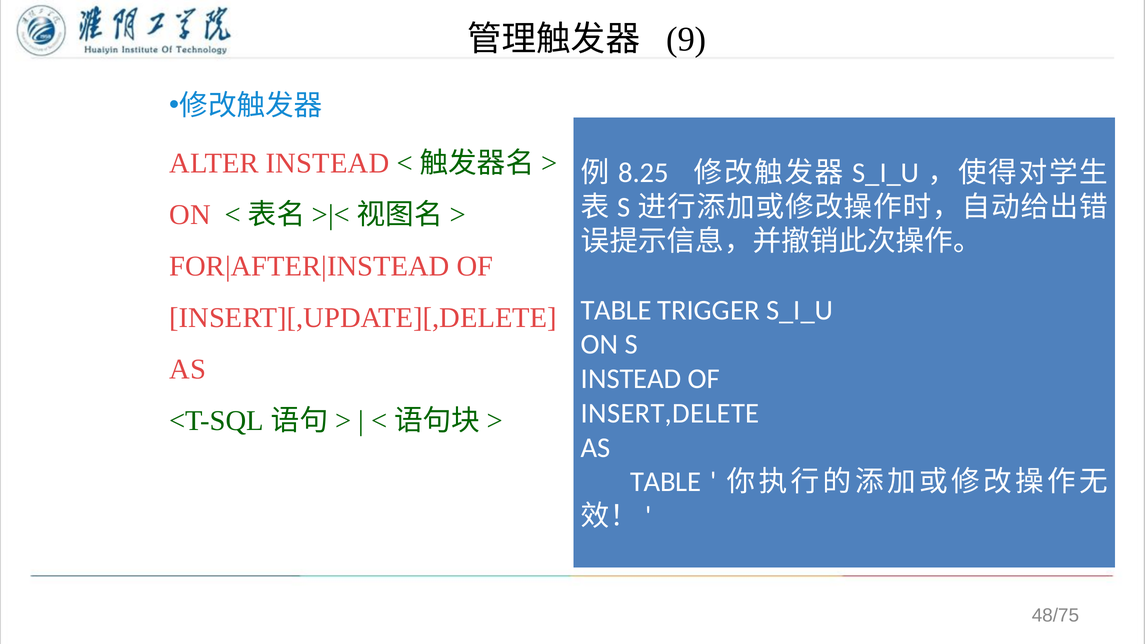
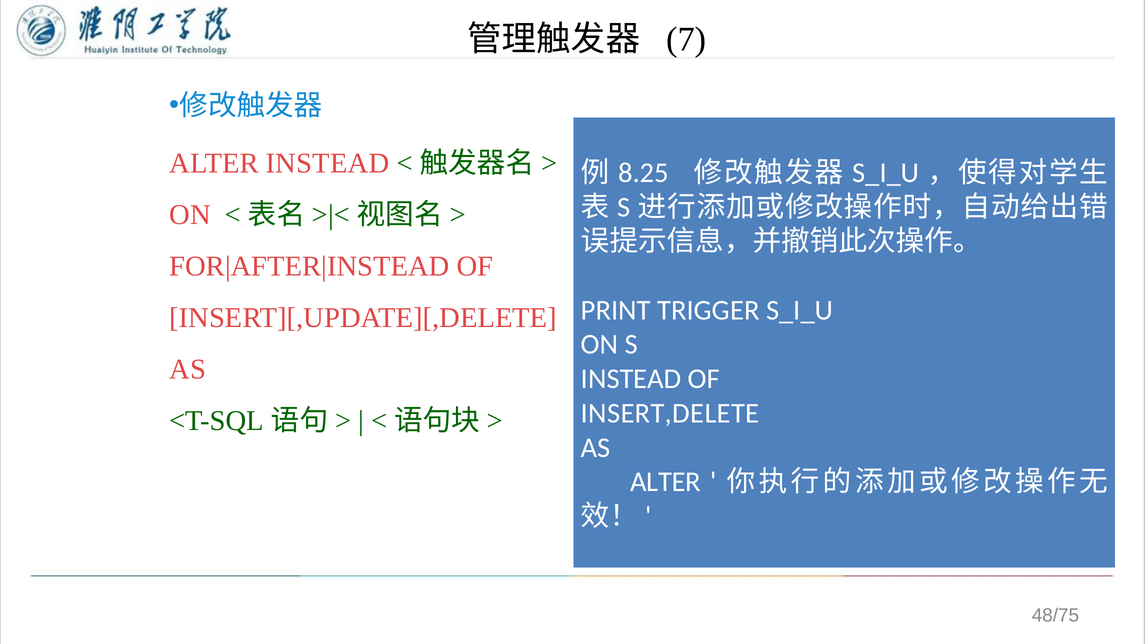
9: 9 -> 7
TABLE at (616, 310): TABLE -> PRINT
TABLE at (666, 482): TABLE -> ALTER
